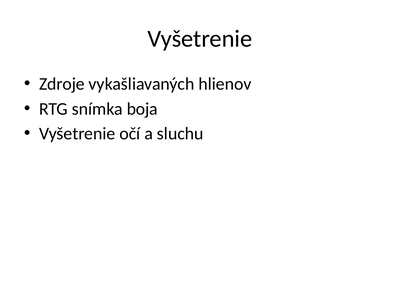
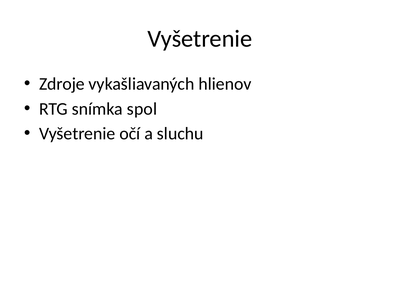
boja: boja -> spol
